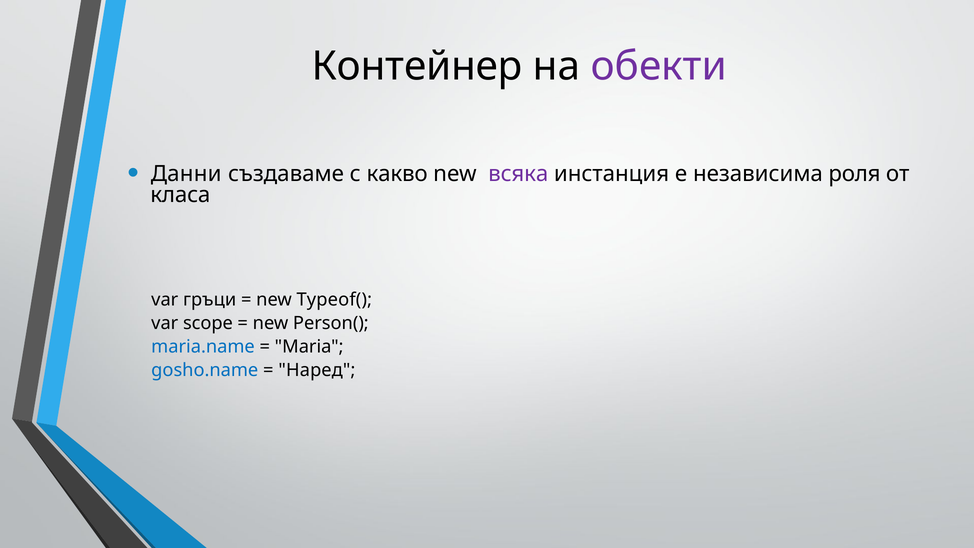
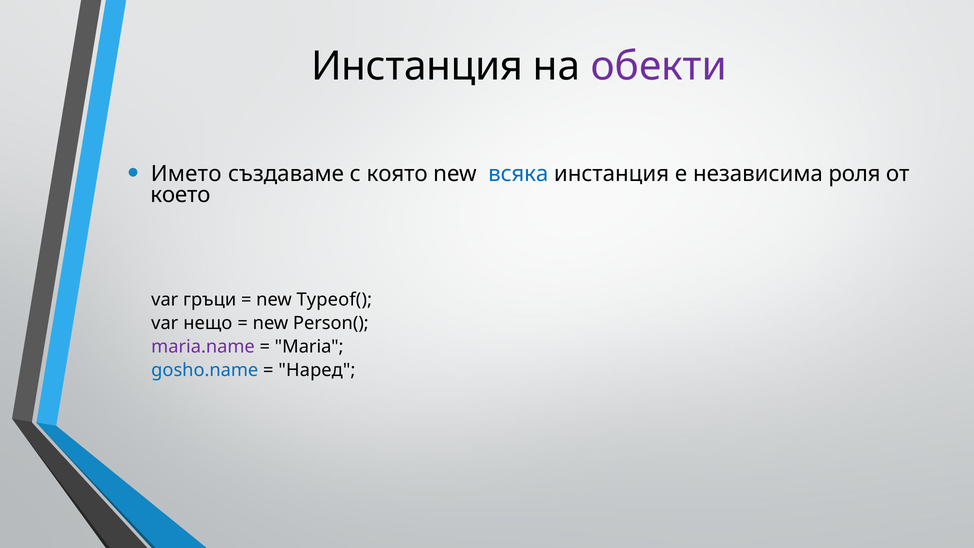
Контейнер at (417, 67): Контейнер -> Инстанция
Данни: Данни -> Името
какво: какво -> която
всяка colour: purple -> blue
класа: класа -> което
scope: scope -> нещо
maria.name colour: blue -> purple
